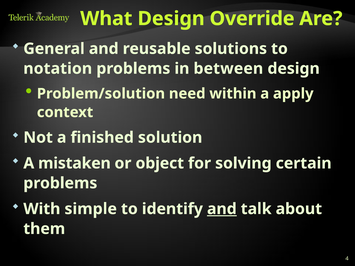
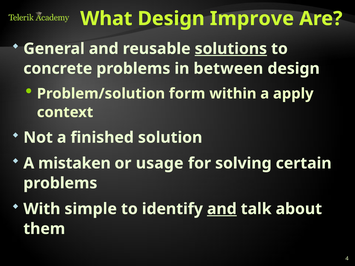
Override: Override -> Improve
solutions underline: none -> present
notation: notation -> concrete
need: need -> form
object: object -> usage
